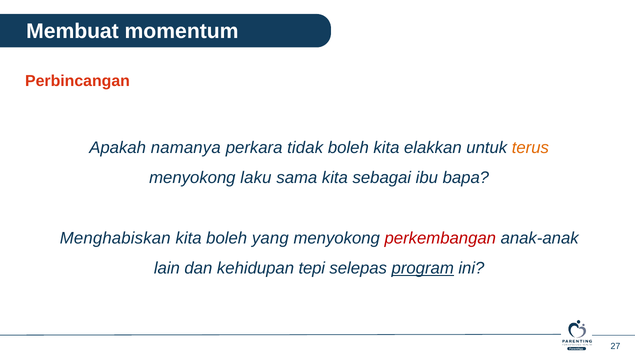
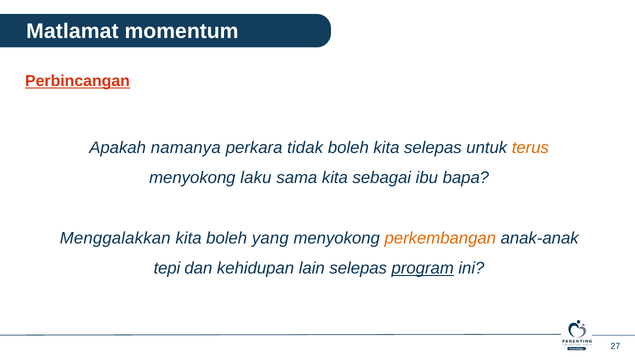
Membuat: Membuat -> Matlamat
Perbincangan underline: none -> present
kita elakkan: elakkan -> selepas
Menghabiskan: Menghabiskan -> Menggalakkan
perkembangan colour: red -> orange
lain: lain -> tepi
tepi: tepi -> lain
